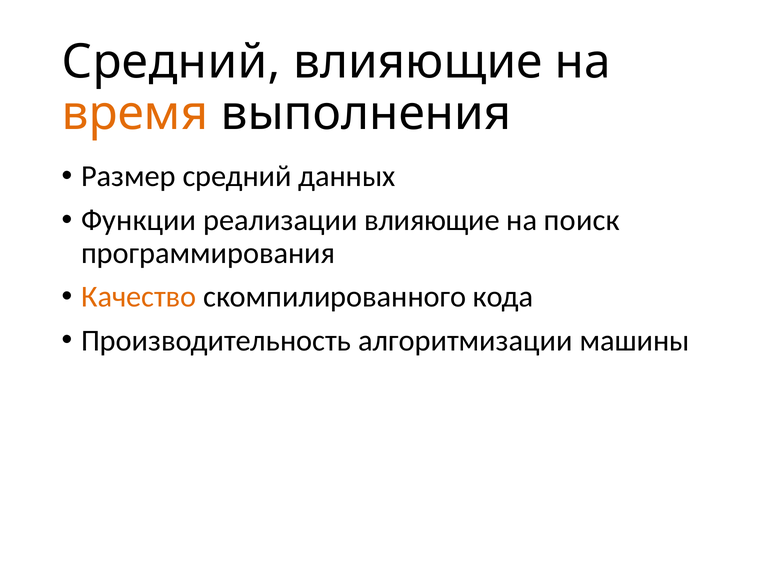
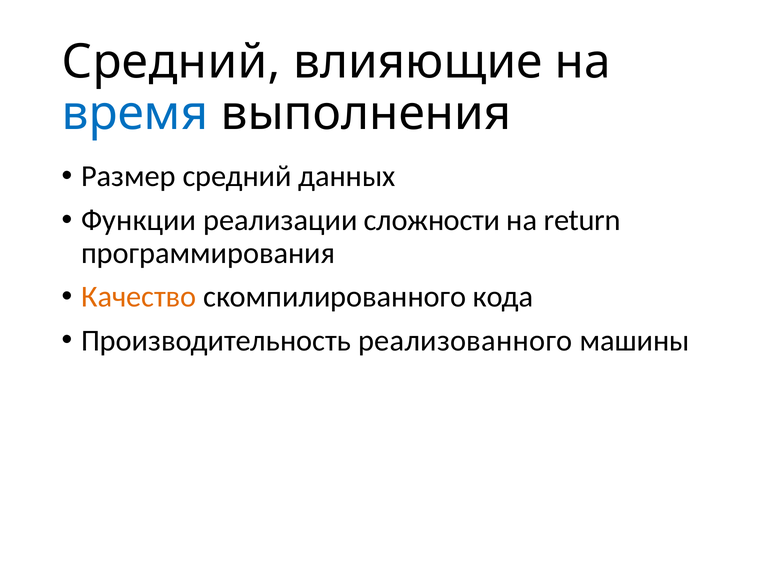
время colour: orange -> blue
реализации влияющие: влияющие -> сложности
поиск: поиск -> return
алгоритмизации: алгоритмизации -> реализованного
